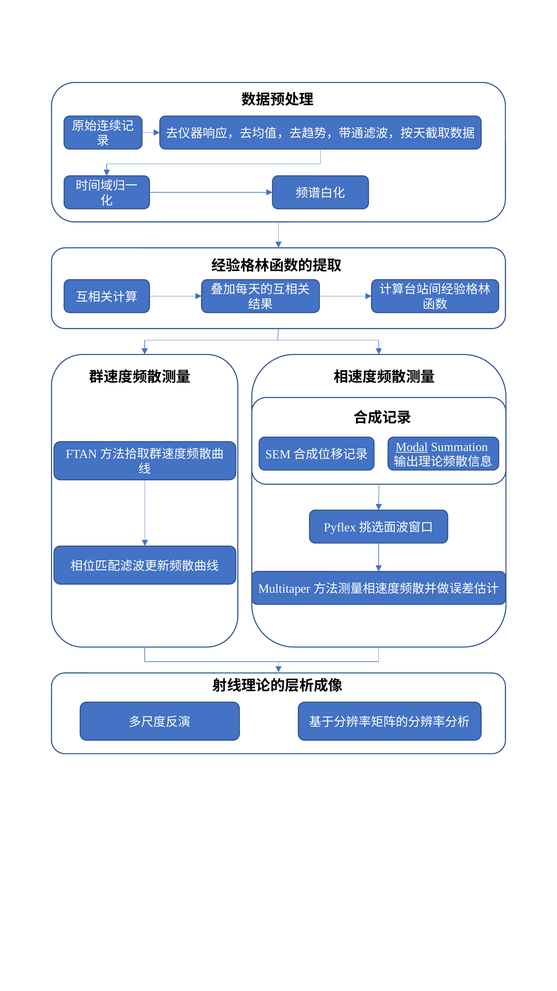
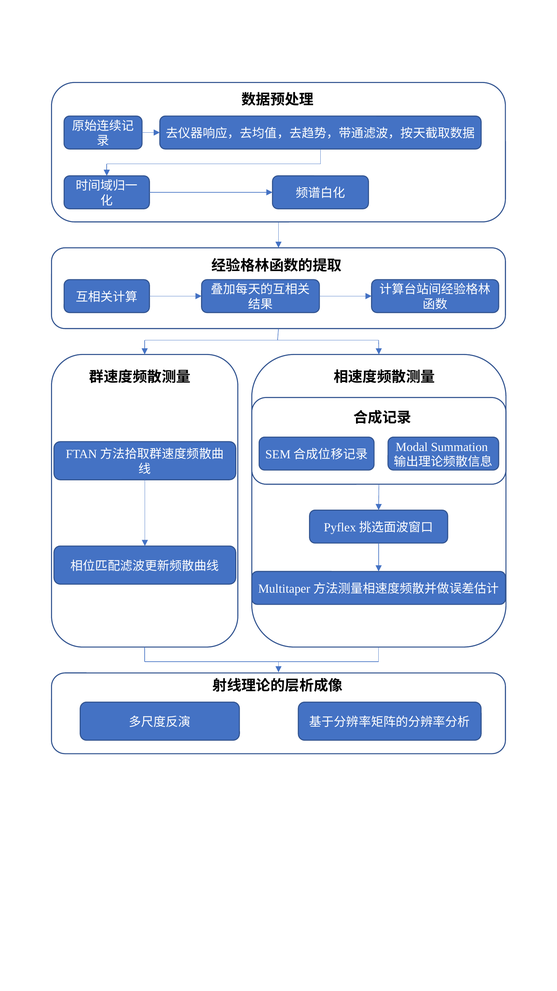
Modal underline: present -> none
